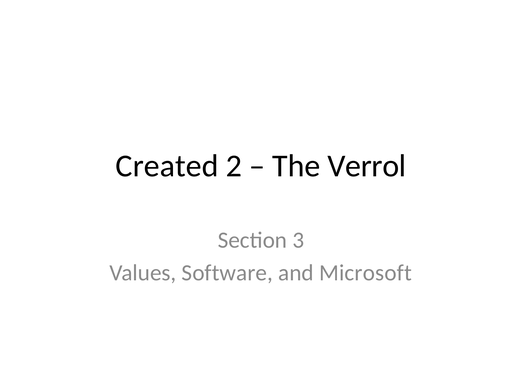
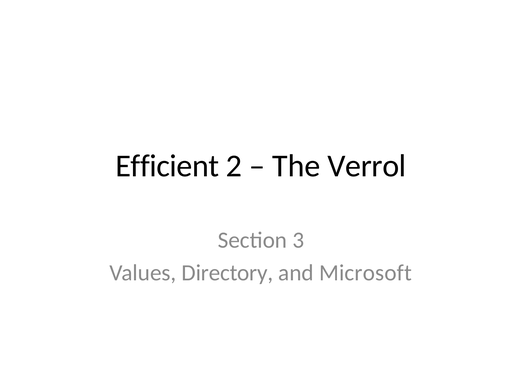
Created: Created -> Efficient
Software: Software -> Directory
